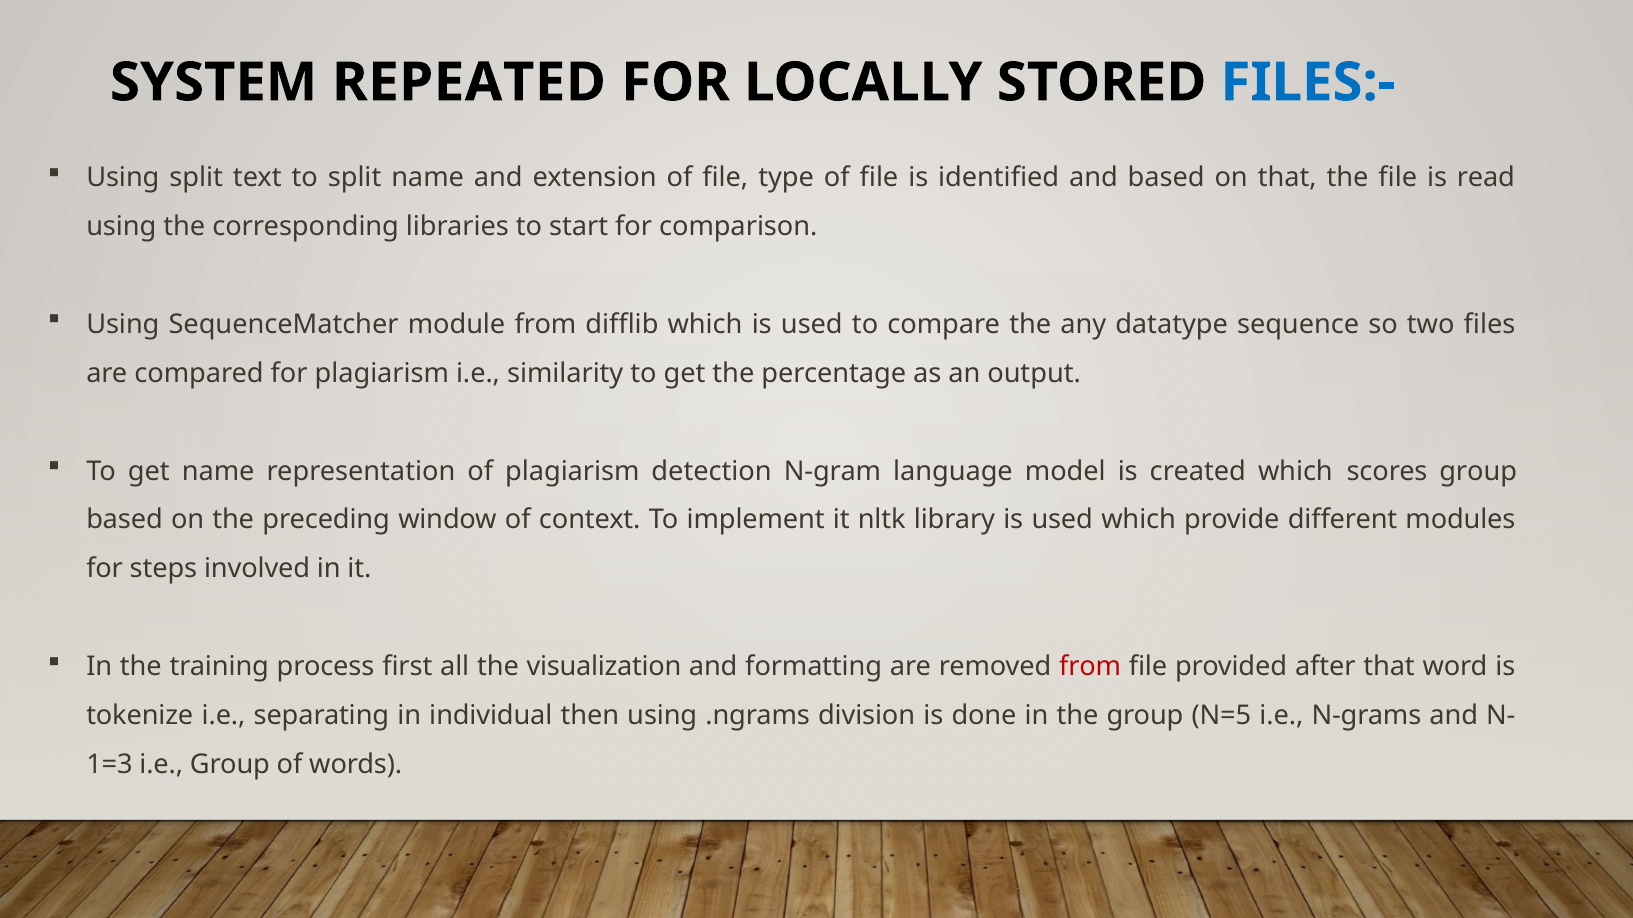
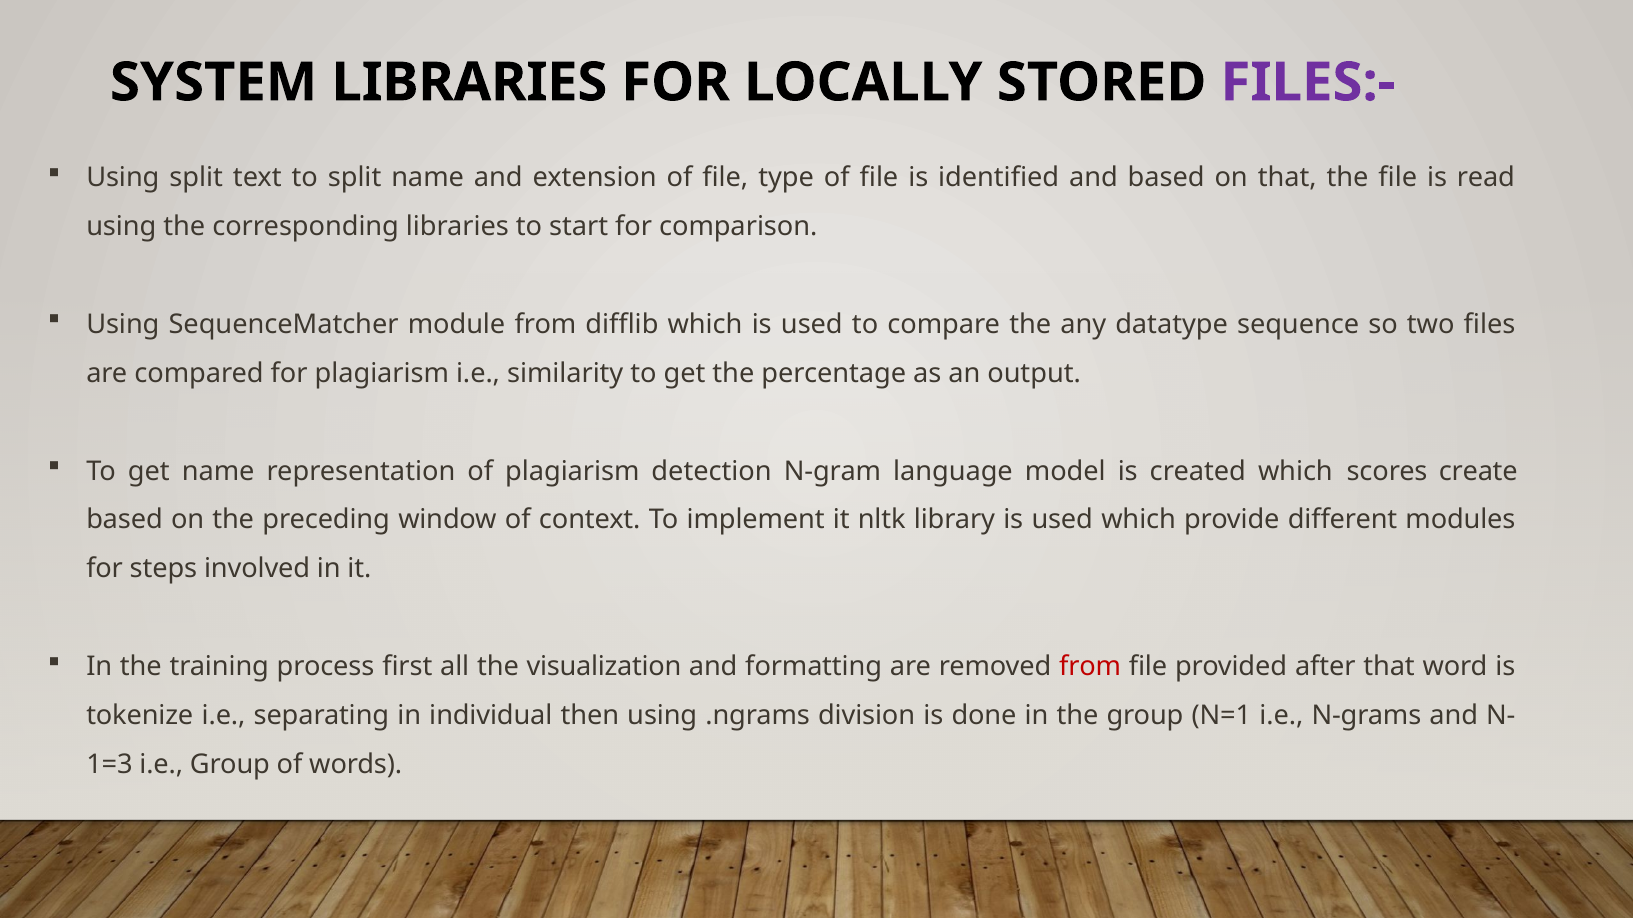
SYSTEM REPEATED: REPEATED -> LIBRARIES
FILES:- colour: blue -> purple
scores group: group -> create
N=5: N=5 -> N=1
